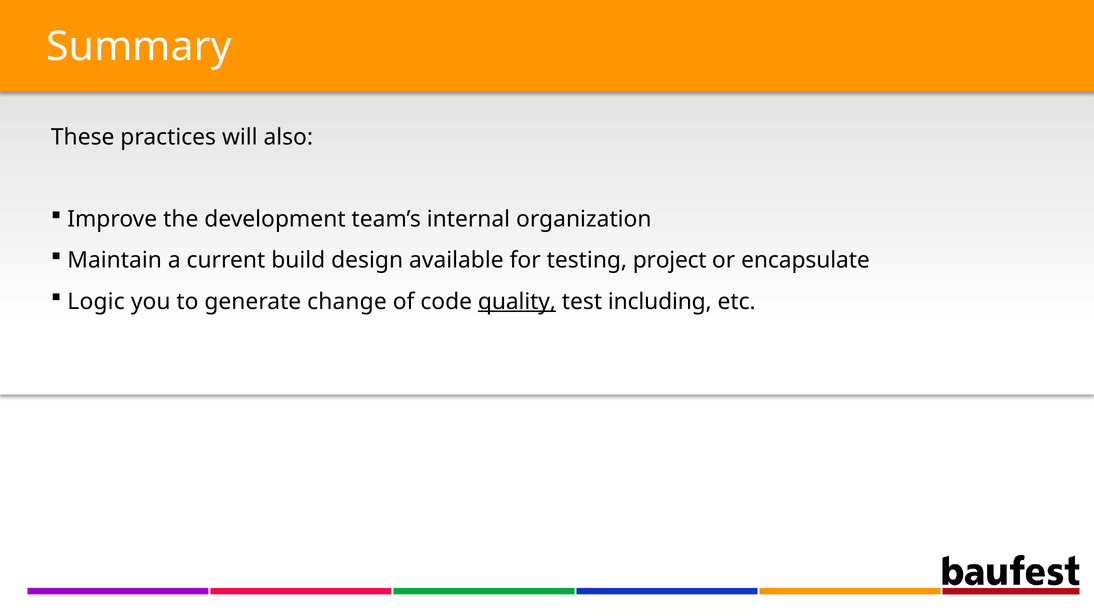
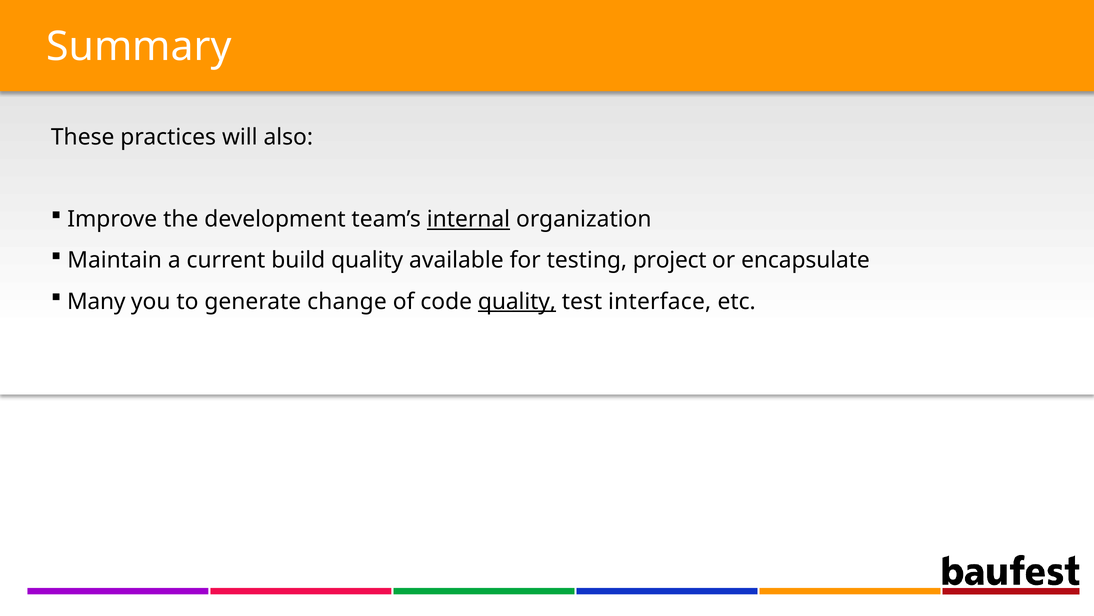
internal underline: none -> present
build design: design -> quality
Logic: Logic -> Many
including: including -> interface
